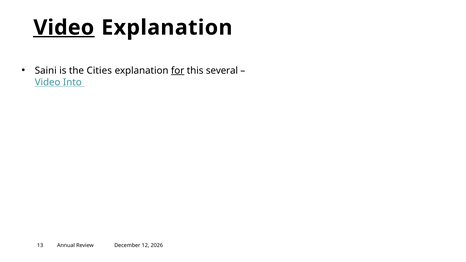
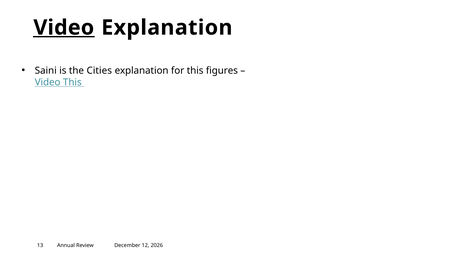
for underline: present -> none
several: several -> figures
Video Into: Into -> This
